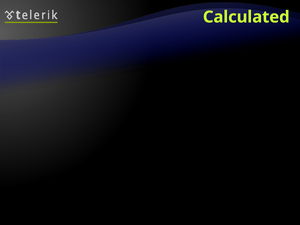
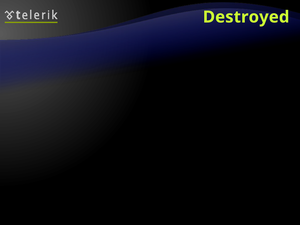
Calculated at (246, 17): Calculated -> Destroyed
